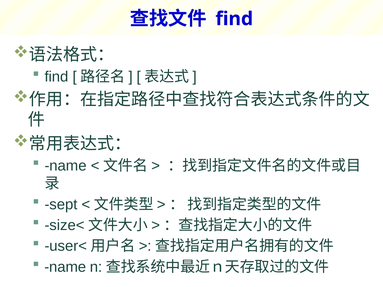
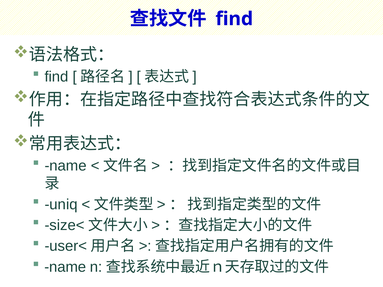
sept: sept -> uniq
